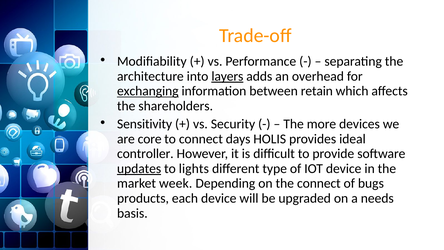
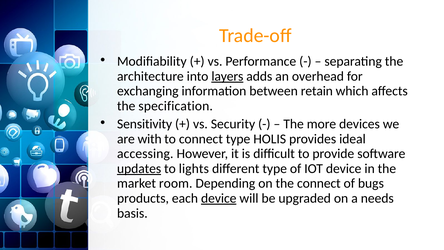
exchanging underline: present -> none
shareholders: shareholders -> specification
core: core -> with
connect days: days -> type
controller: controller -> accessing
week: week -> room
device at (219, 198) underline: none -> present
